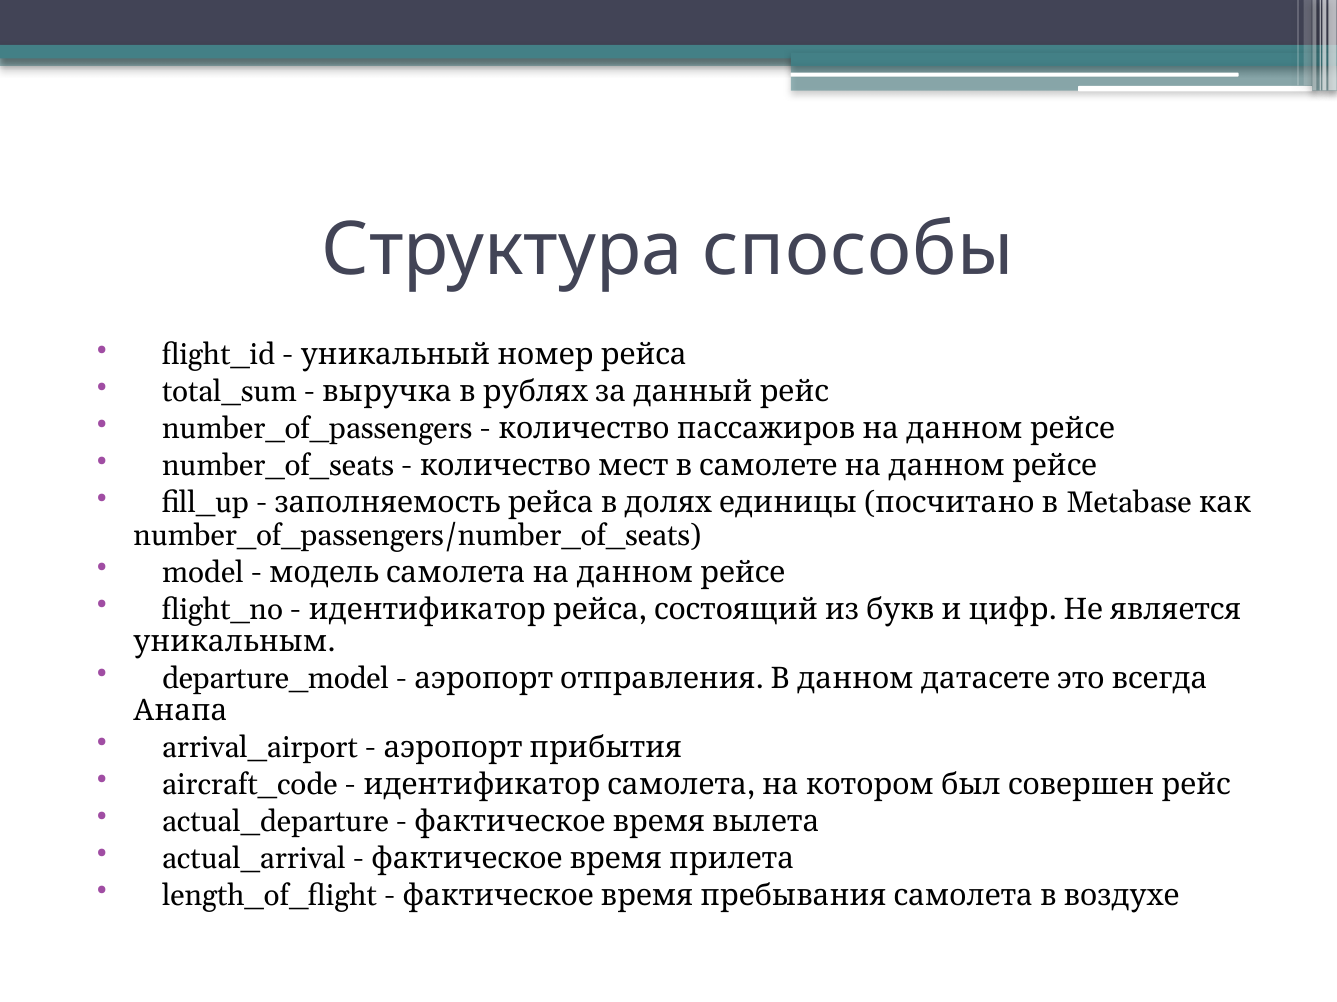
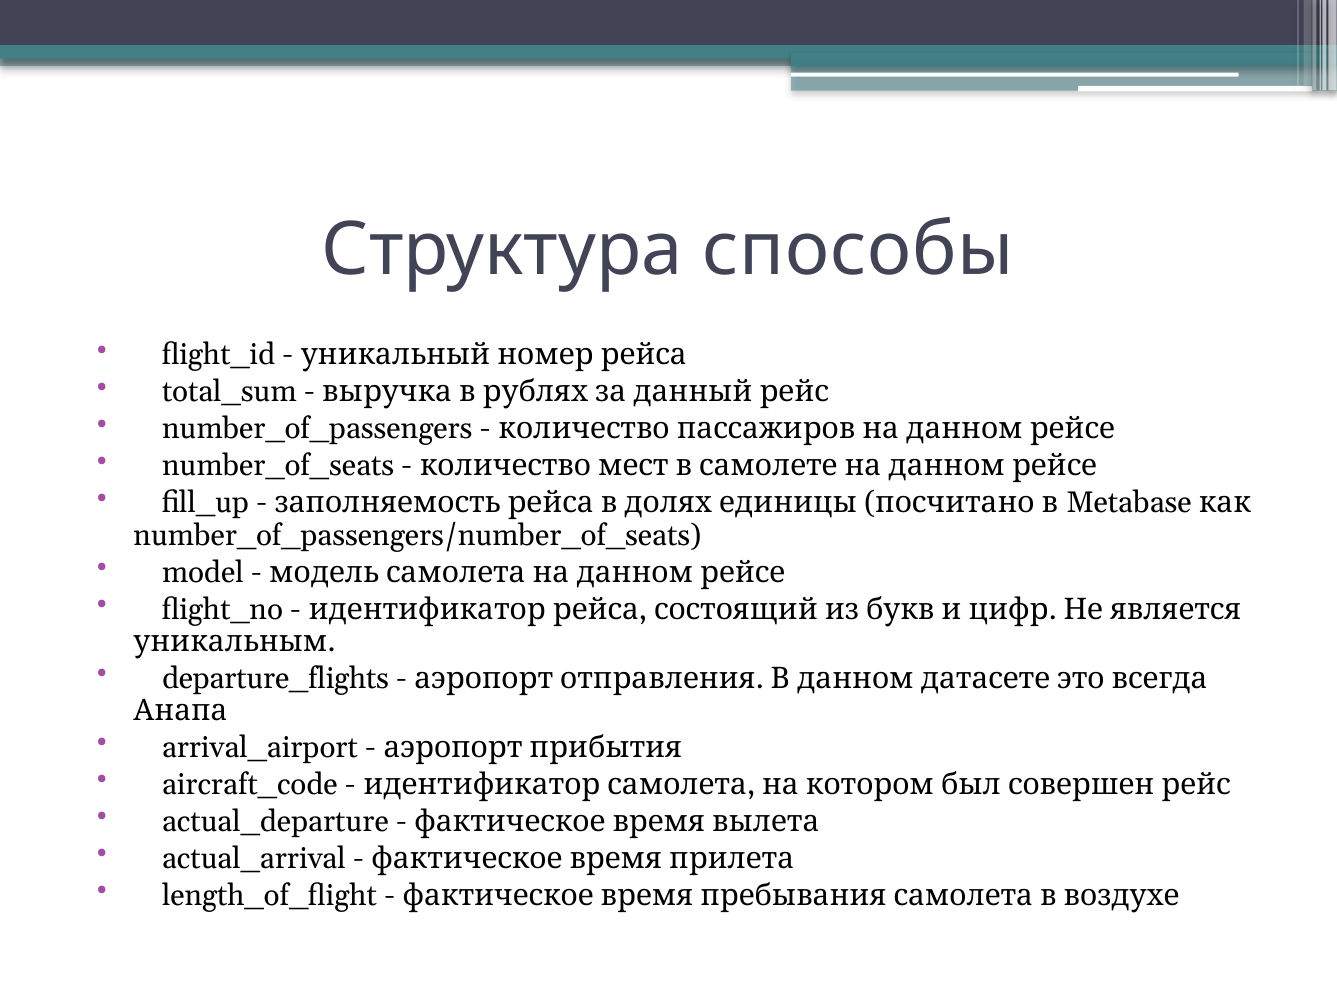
departure_model: departure_model -> departure_flights
